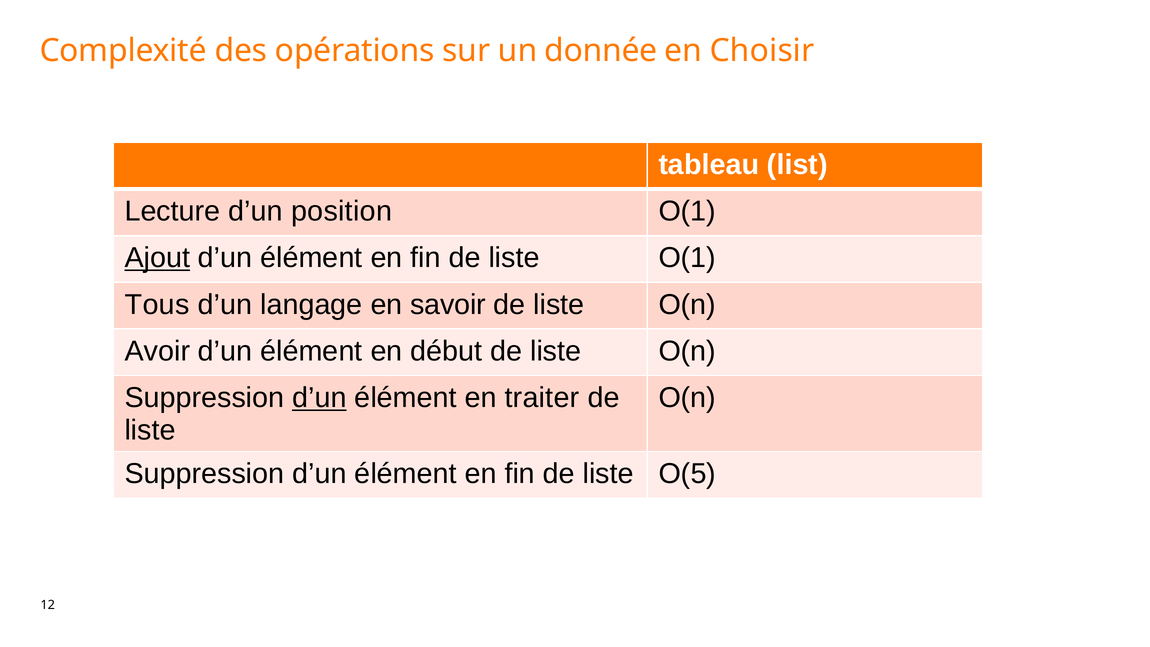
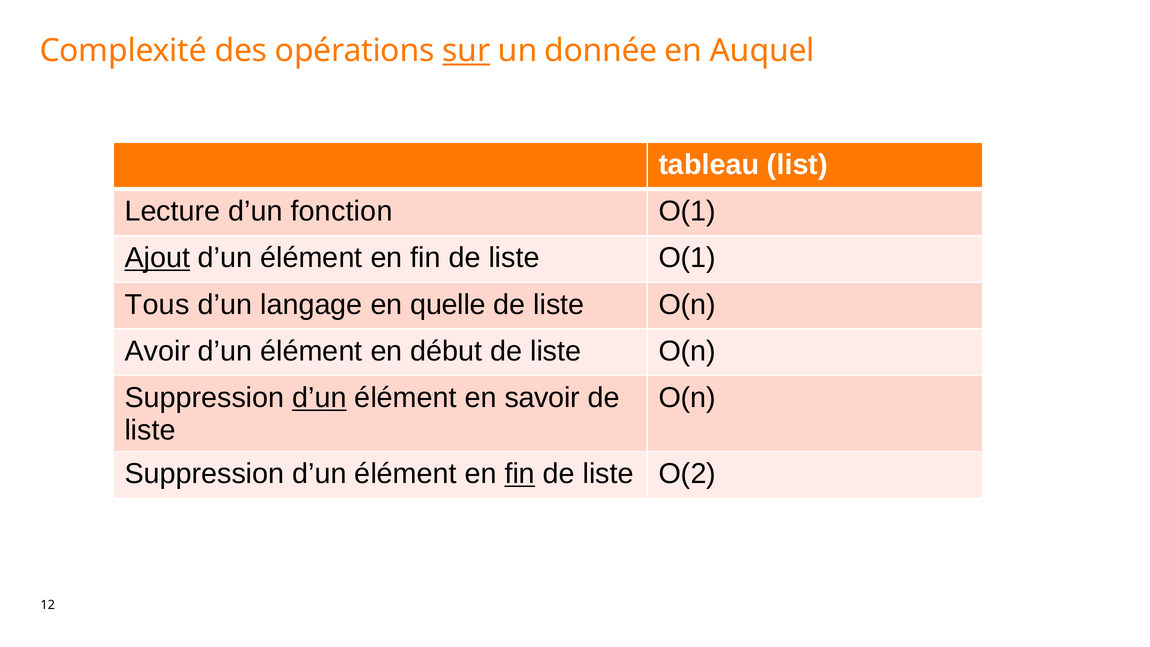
sur underline: none -> present
Choisir: Choisir -> Auquel
position: position -> fonction
savoir: savoir -> quelle
traiter: traiter -> savoir
fin at (520, 474) underline: none -> present
O(5: O(5 -> O(2
